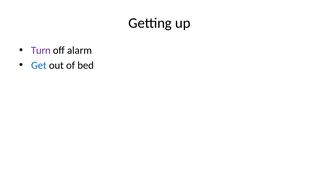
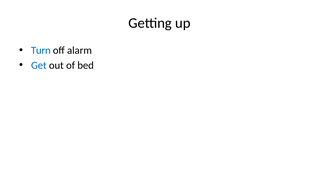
Turn colour: purple -> blue
